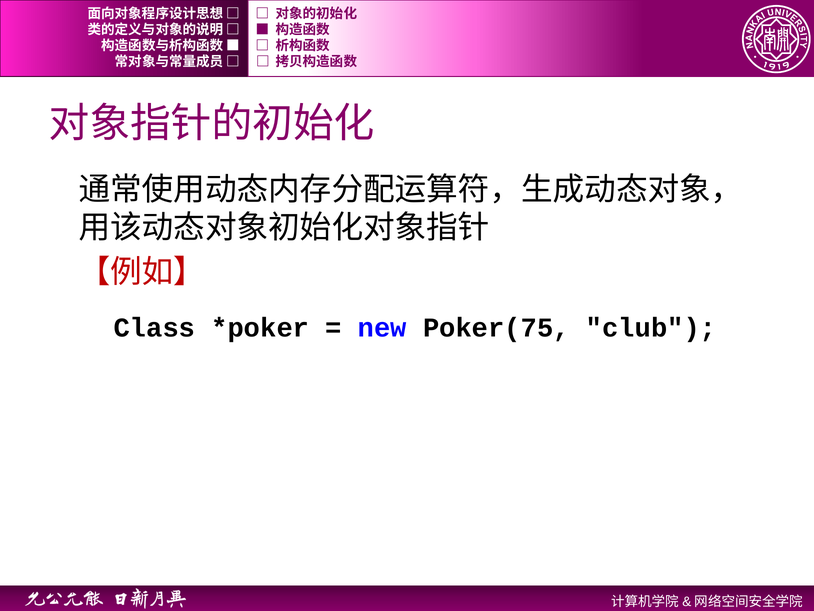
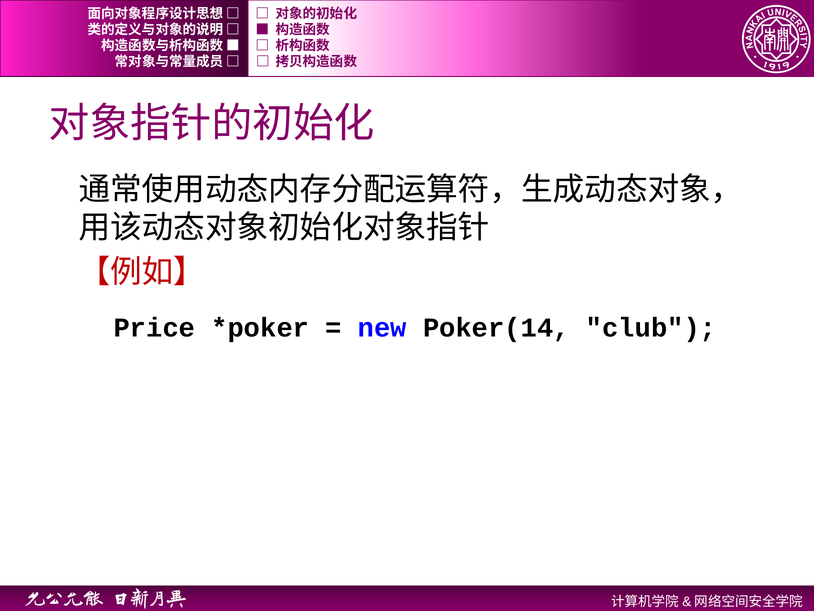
Class: Class -> Price
Poker(75: Poker(75 -> Poker(14
